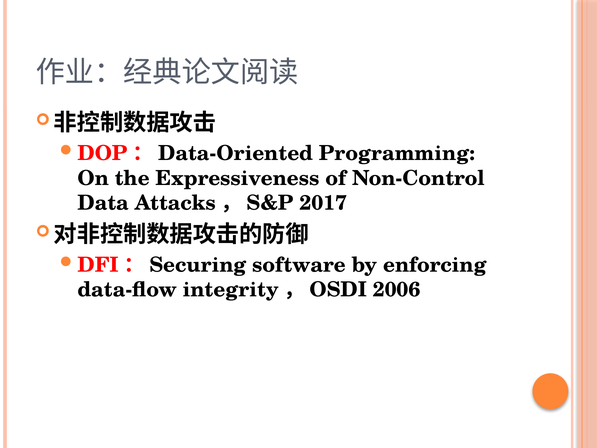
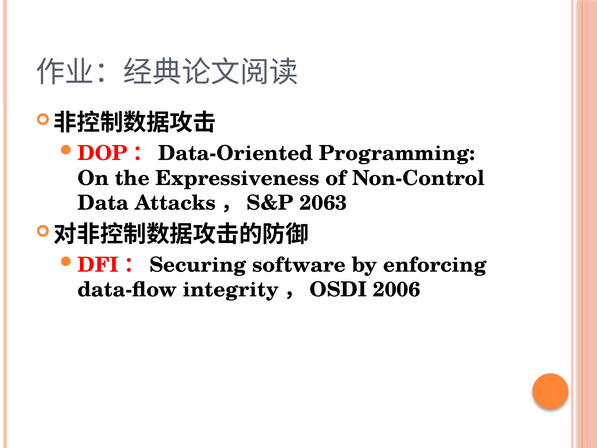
2017: 2017 -> 2063
